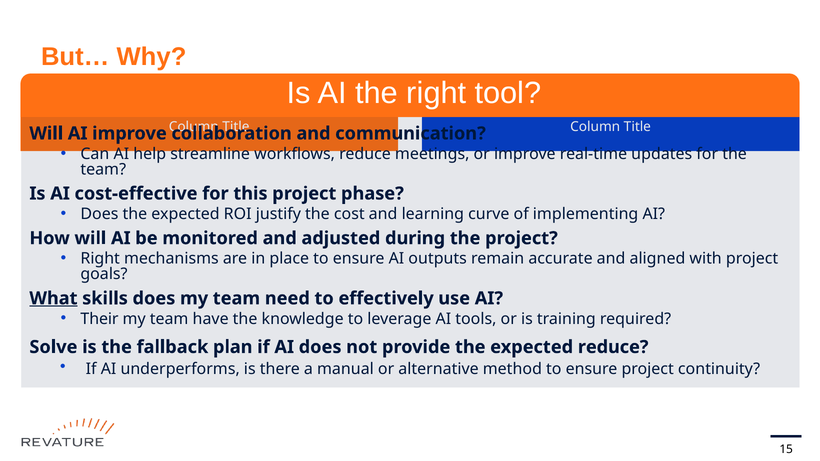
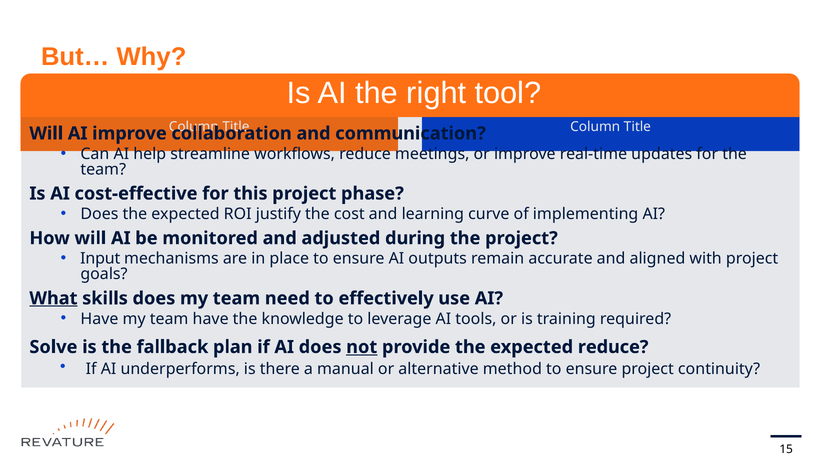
Right at (100, 259): Right -> Input
Their at (100, 319): Their -> Have
not underline: none -> present
